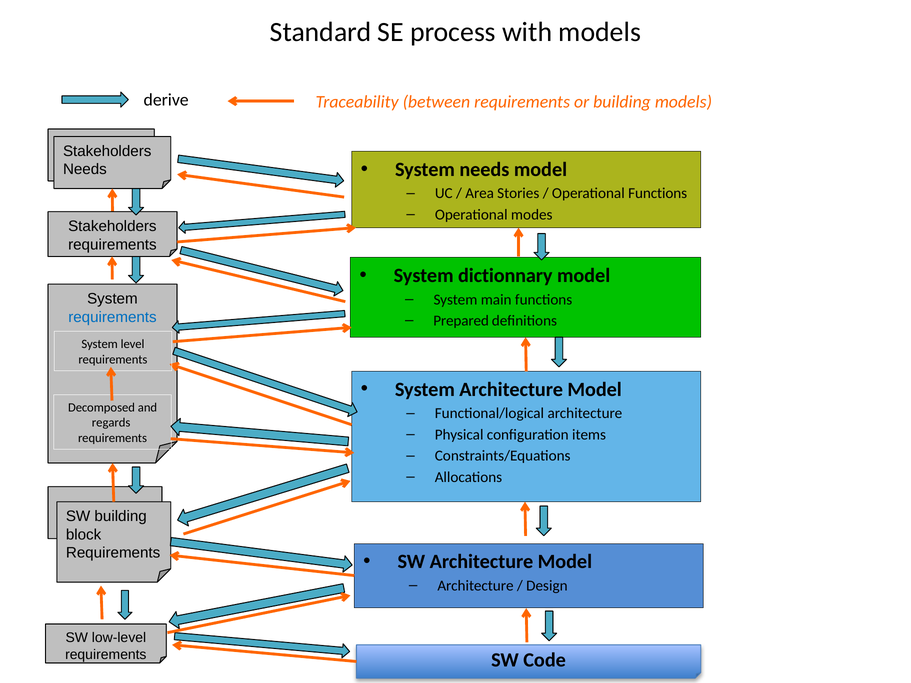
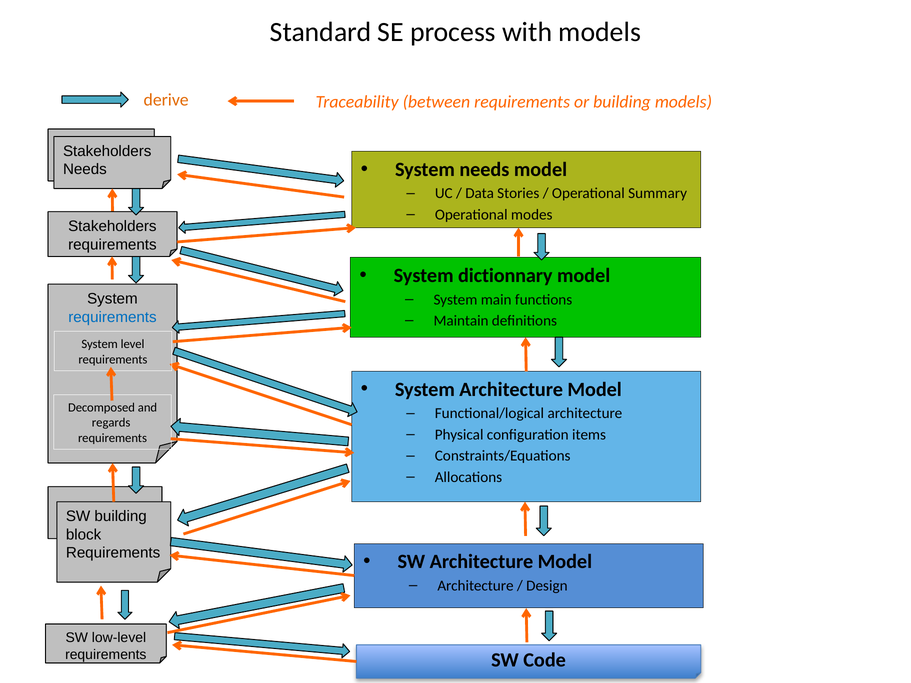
derive colour: black -> orange
Area: Area -> Data
Operational Functions: Functions -> Summary
Prepared: Prepared -> Maintain
